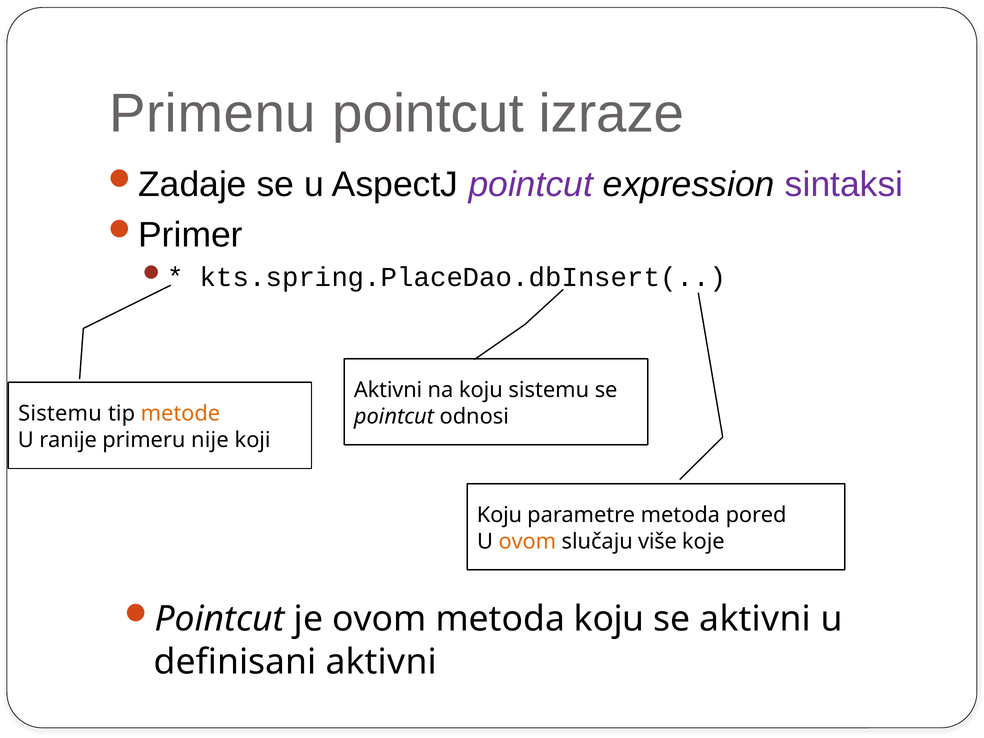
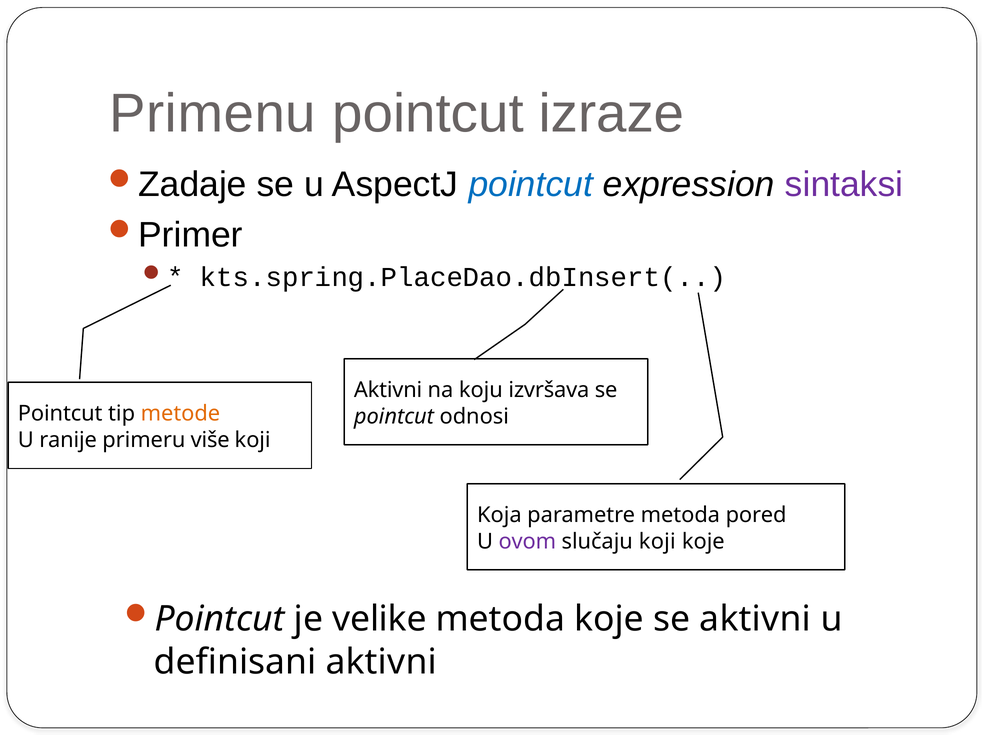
pointcut at (531, 184) colour: purple -> blue
koju sistemu: sistemu -> izvršava
Sistemu at (60, 414): Sistemu -> Pointcut
nije: nije -> više
Koju at (499, 515): Koju -> Koja
ovom at (527, 541) colour: orange -> purple
slučaju više: više -> koji
je ovom: ovom -> velike
metoda koju: koju -> koje
